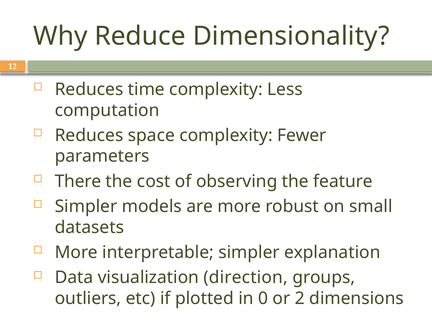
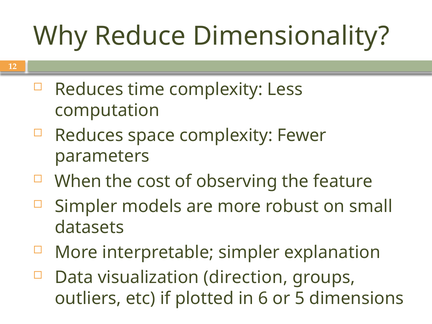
There: There -> When
0: 0 -> 6
2: 2 -> 5
